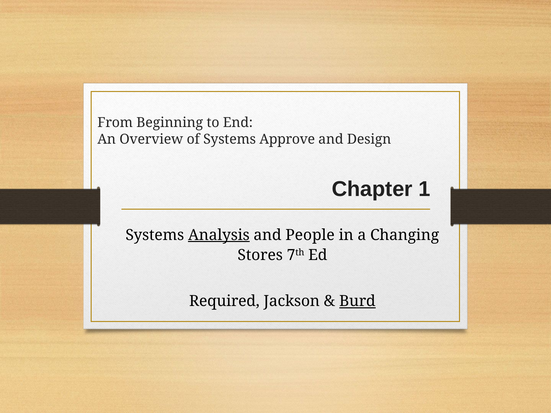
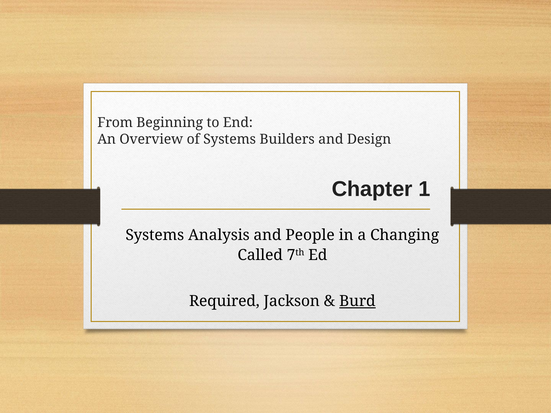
Approve: Approve -> Builders
Analysis underline: present -> none
Stores: Stores -> Called
